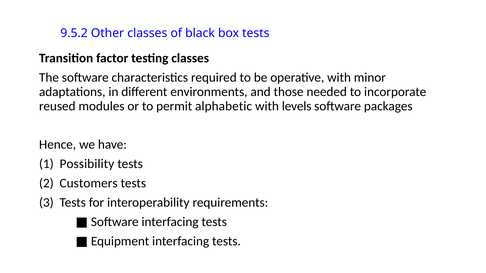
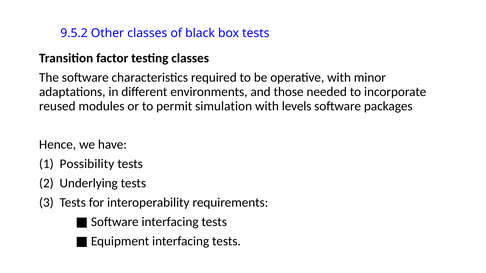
alphabetic: alphabetic -> simulation
Customers: Customers -> Underlying
